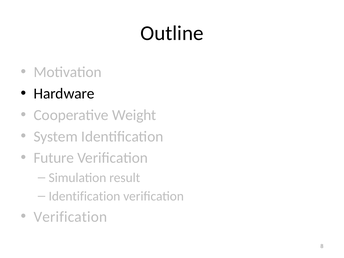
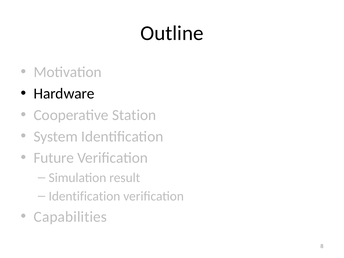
Weight: Weight -> Station
Verification at (70, 217): Verification -> Capabilities
